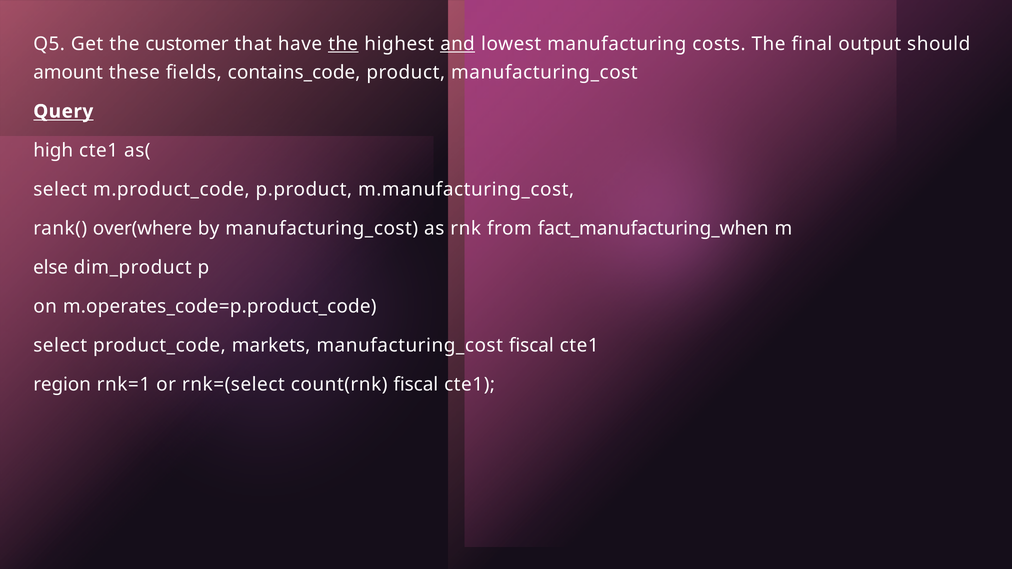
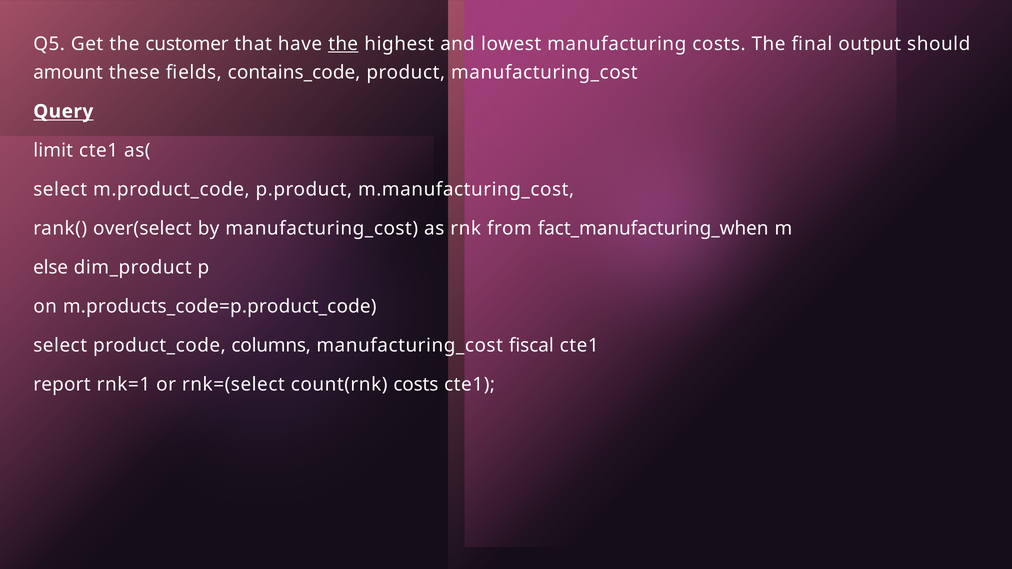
and underline: present -> none
high: high -> limit
over(where: over(where -> over(select
m.operates_code=p.product_code: m.operates_code=p.product_code -> m.products_code=p.product_code
markets: markets -> columns
region: region -> report
count(rnk fiscal: fiscal -> costs
